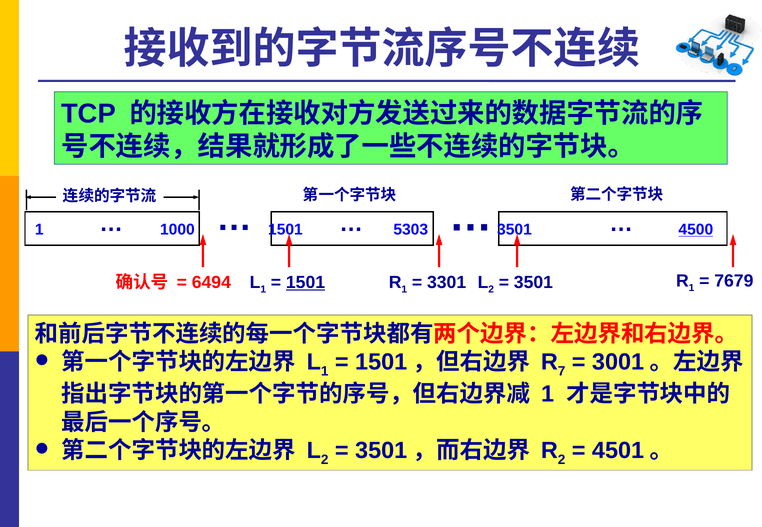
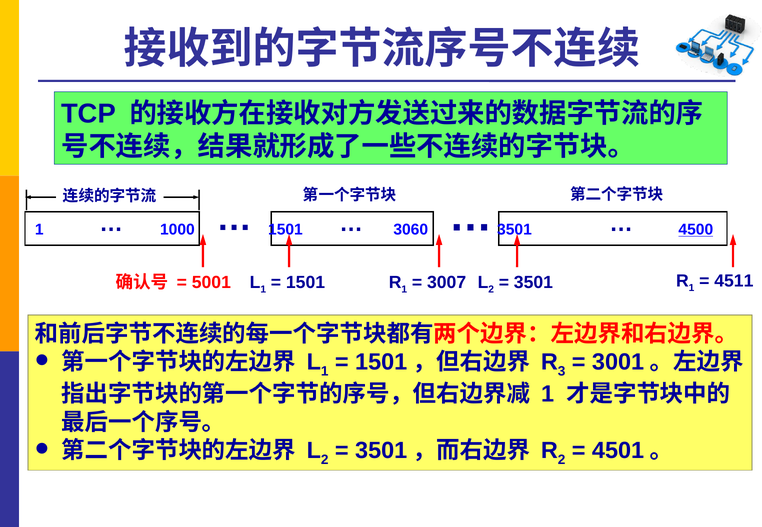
5303: 5303 -> 3060
3301: 3301 -> 3007
7679: 7679 -> 4511
6494: 6494 -> 5001
1501 at (305, 283) underline: present -> none
7: 7 -> 3
